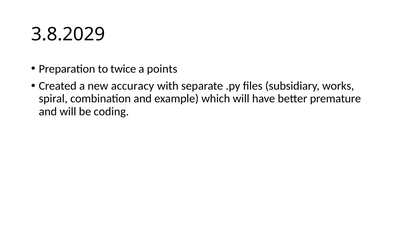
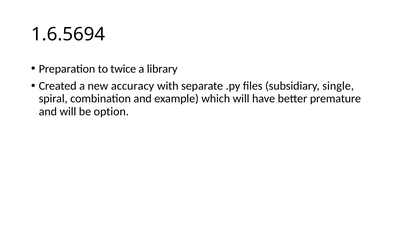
3.8.2029: 3.8.2029 -> 1.6.5694
points: points -> library
works: works -> single
coding: coding -> option
